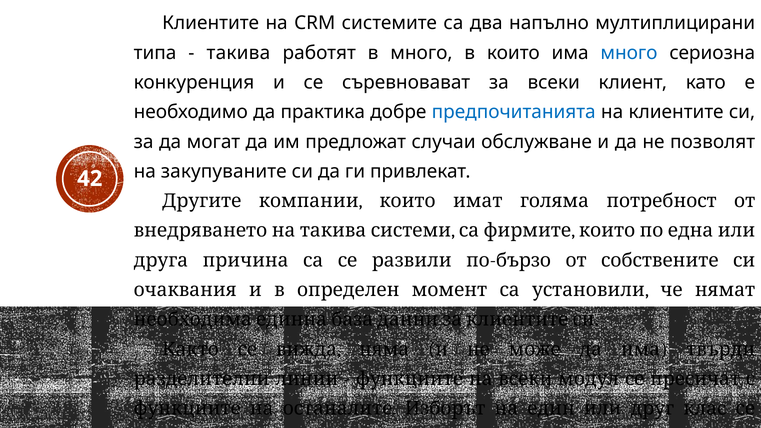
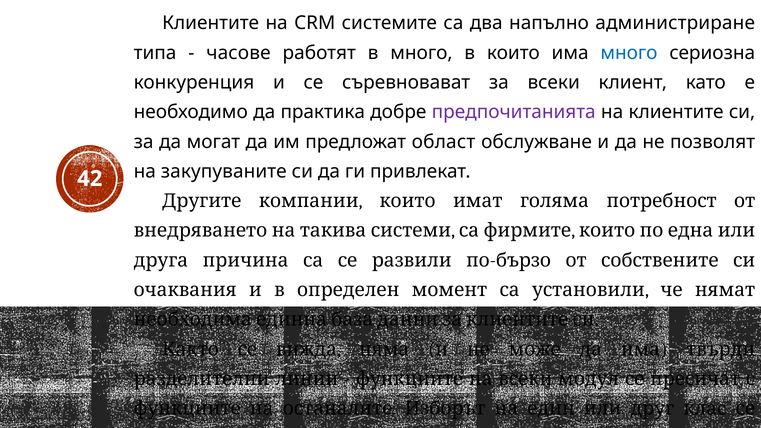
мултиплицирани: мултиплицирани -> администриране
такива: такива -> часове
предпочитанията colour: blue -> purple
случаи: случаи -> област
